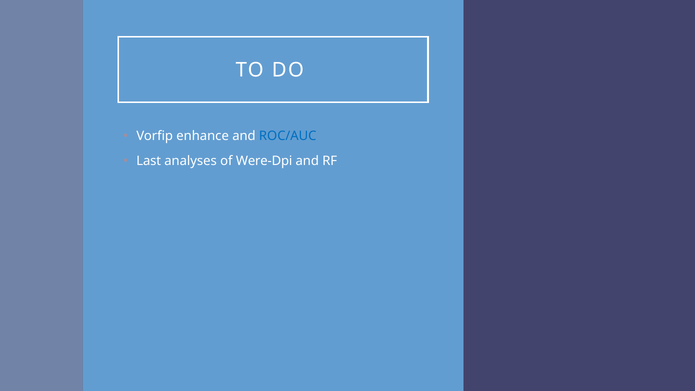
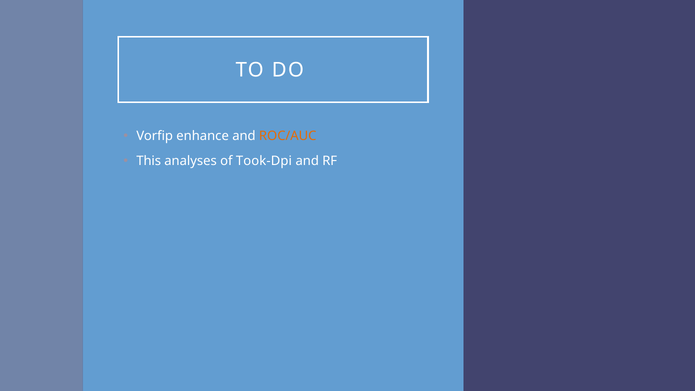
ROC/AUC colour: blue -> orange
Last: Last -> This
Were-Dpi: Were-Dpi -> Took-Dpi
